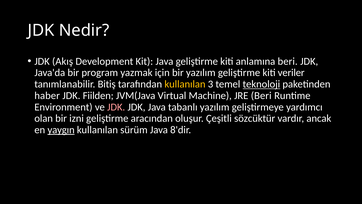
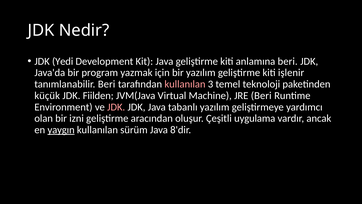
Akış: Akış -> Yedi
veriler: veriler -> işlenir
tanımlanabilir Bitiş: Bitiş -> Beri
kullanılan at (185, 84) colour: yellow -> pink
teknoloji underline: present -> none
haber: haber -> küçük
sözcüktür: sözcüktür -> uygulama
